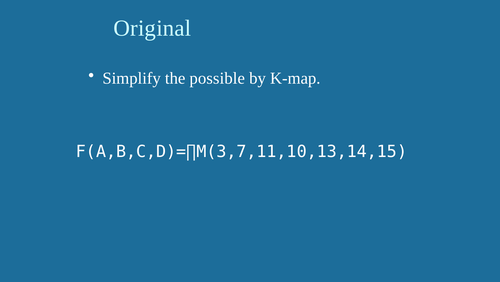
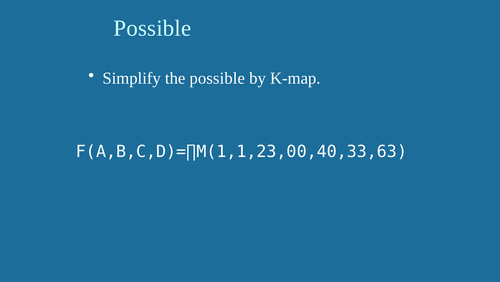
Original at (152, 28): Original -> Possible
F(A,B,C,D)=∏M(3,7,11,10,13,14,15: F(A,B,C,D)=∏M(3,7,11,10,13,14,15 -> F(A,B,C,D)=∏M(1,1,23,00,40,33,63
